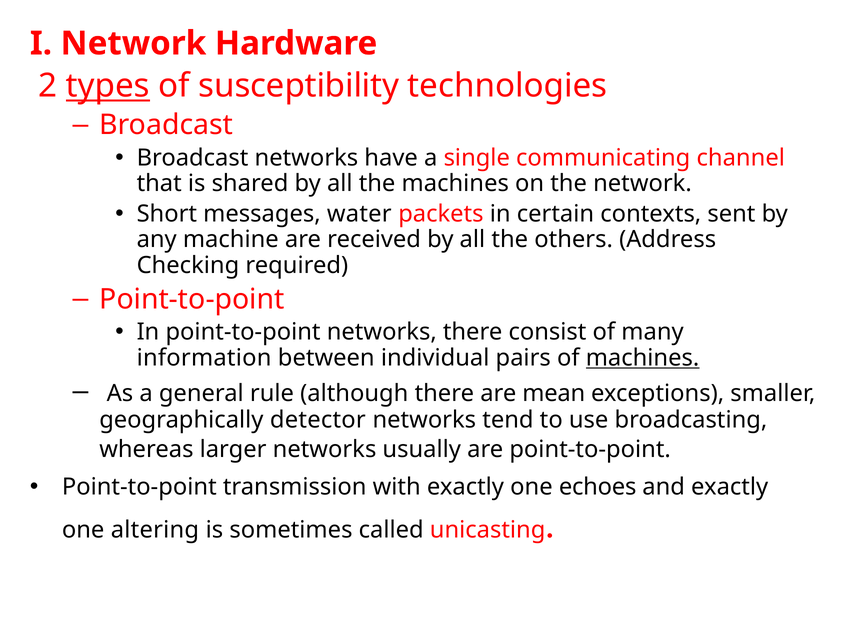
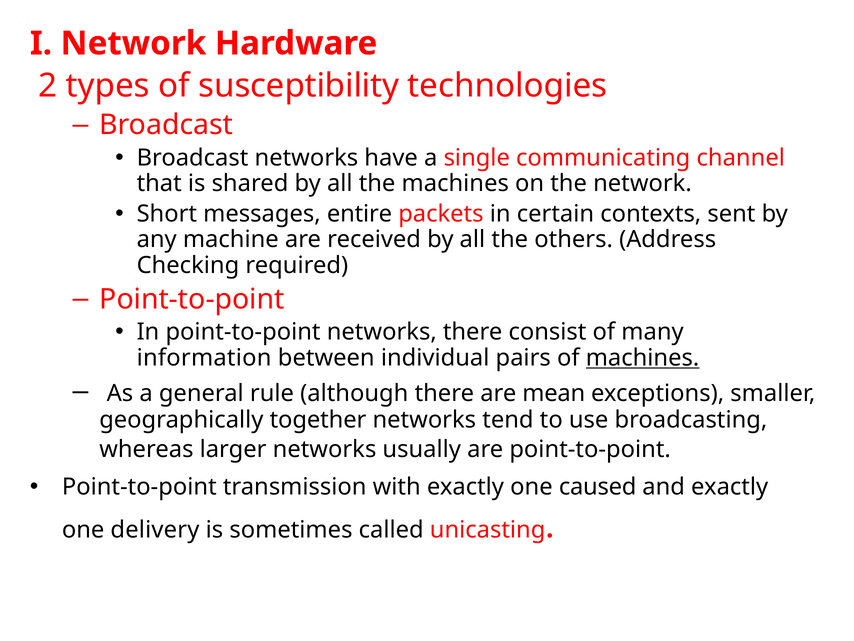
types underline: present -> none
water: water -> entire
detector: detector -> together
echoes: echoes -> caused
altering: altering -> delivery
